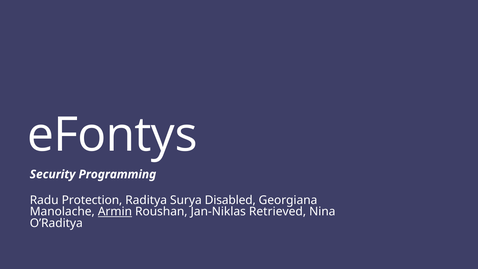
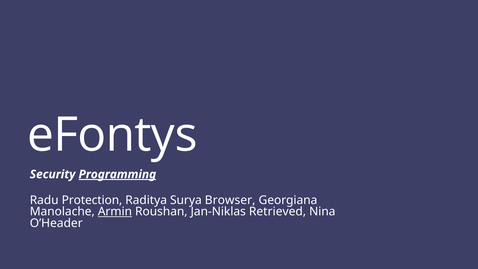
Programming underline: none -> present
Disabled: Disabled -> Browser
O’Raditya: O’Raditya -> O’Header
